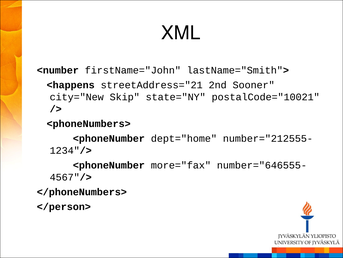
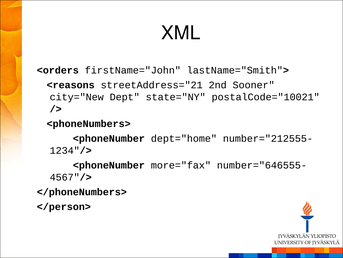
<number: <number -> <orders
<happens: <happens -> <reasons
Skip: Skip -> Dept
